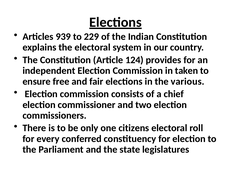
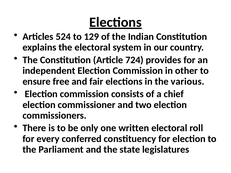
939: 939 -> 524
229: 229 -> 129
124: 124 -> 724
taken: taken -> other
citizens: citizens -> written
